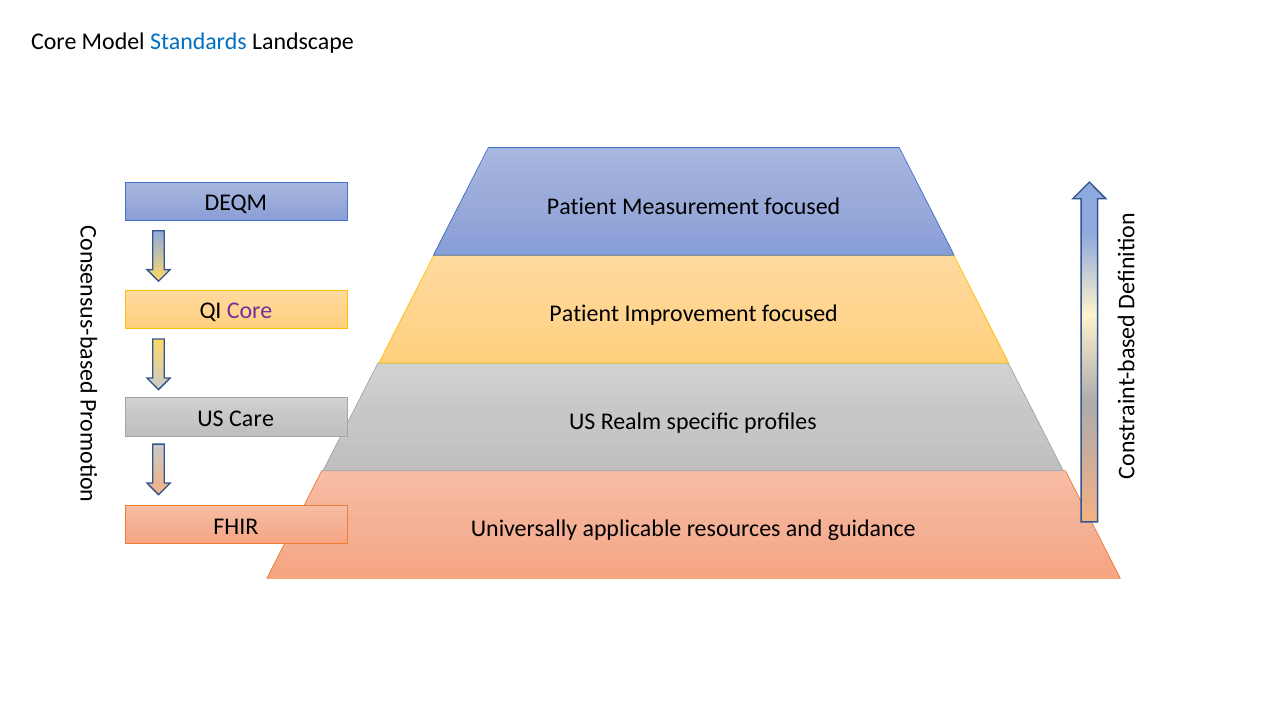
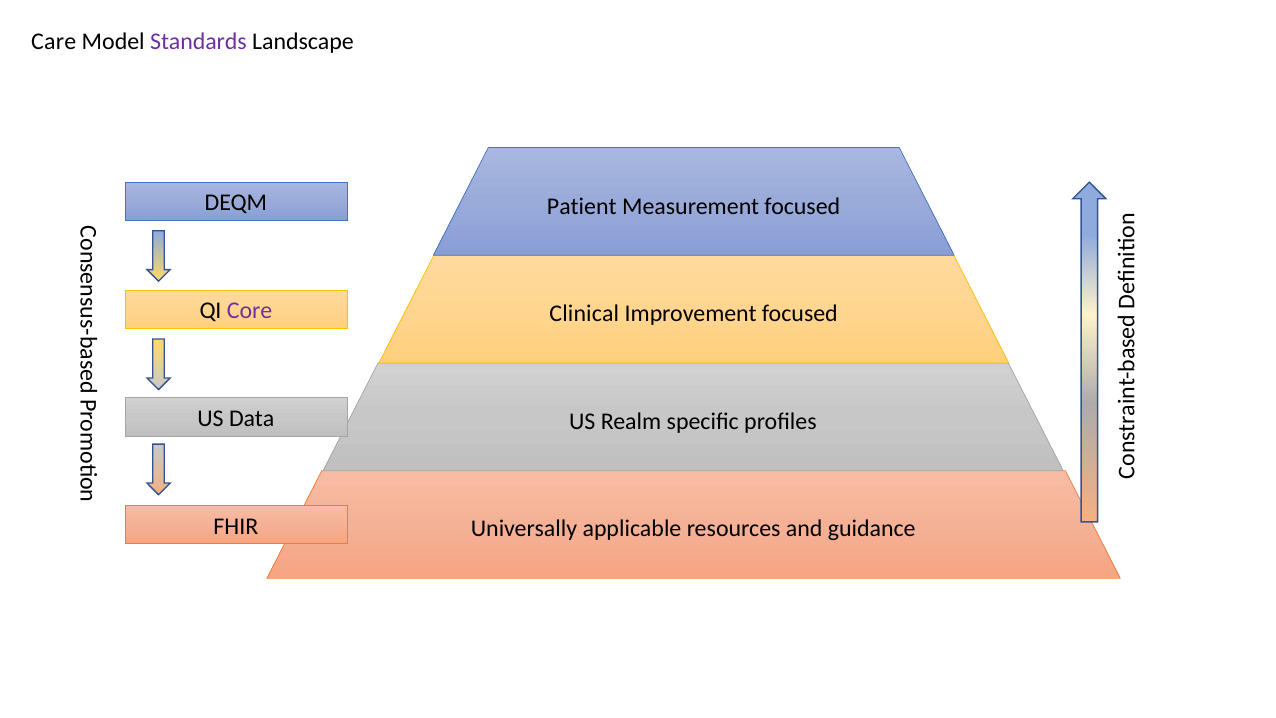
Core at (54, 42): Core -> Care
Standards colour: blue -> purple
Patient at (584, 314): Patient -> Clinical
Care: Care -> Data
